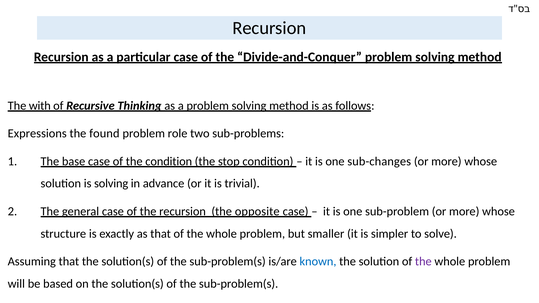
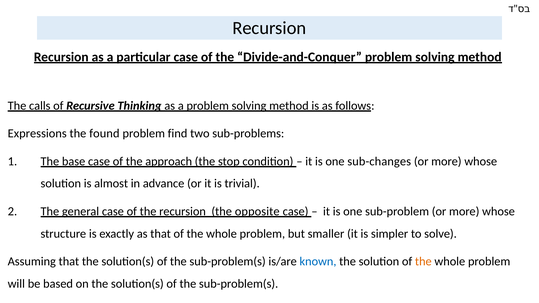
with: with -> calls
role: role -> find
the condition: condition -> approach
is solving: solving -> almost
the at (423, 262) colour: purple -> orange
